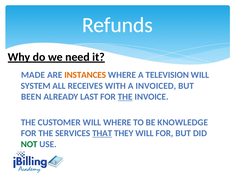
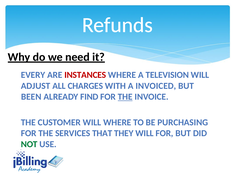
MADE: MADE -> EVERY
INSTANCES colour: orange -> red
SYSTEM: SYSTEM -> ADJUST
RECEIVES: RECEIVES -> CHARGES
LAST: LAST -> FIND
KNOWLEDGE: KNOWLEDGE -> PURCHASING
THAT underline: present -> none
